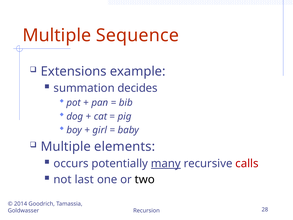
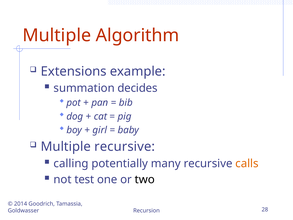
Sequence: Sequence -> Algorithm
Multiple elements: elements -> recursive
occurs: occurs -> calling
many underline: present -> none
calls colour: red -> orange
last: last -> test
